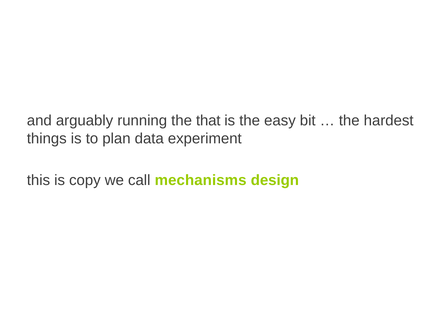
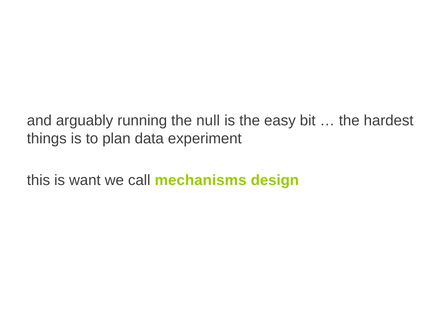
that: that -> null
copy: copy -> want
